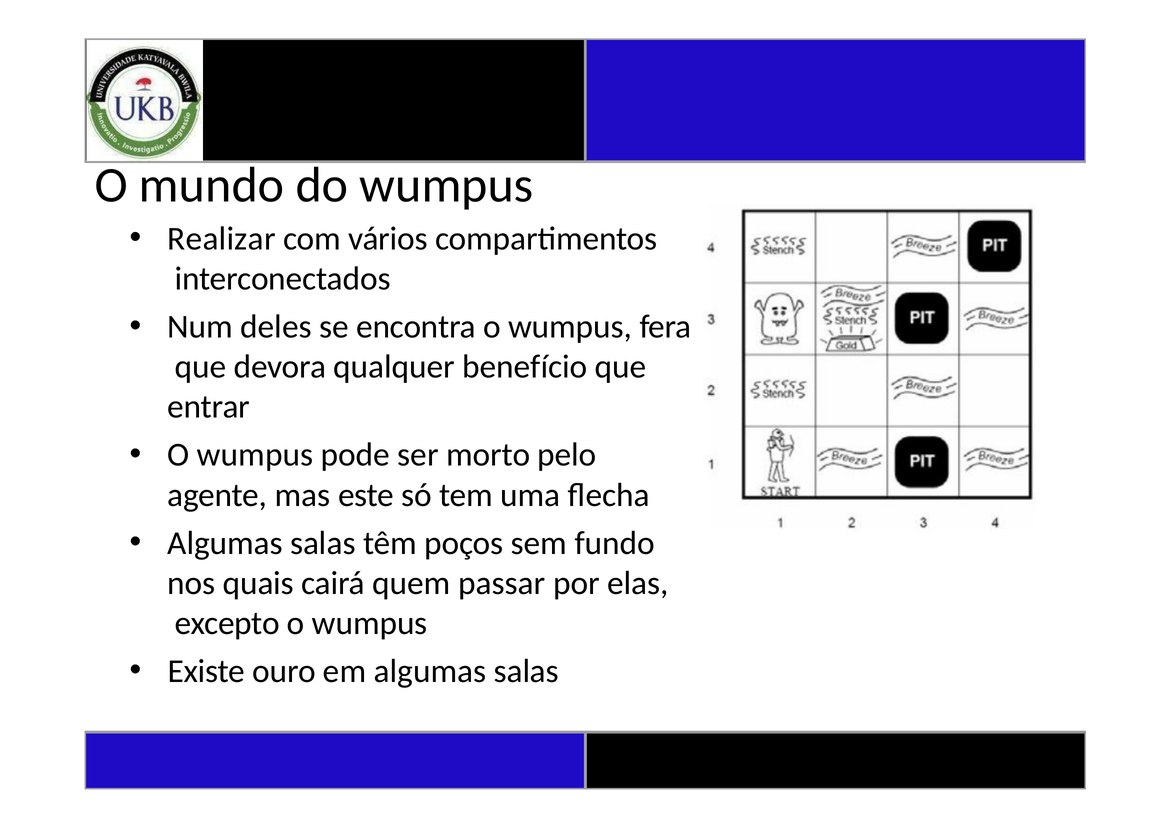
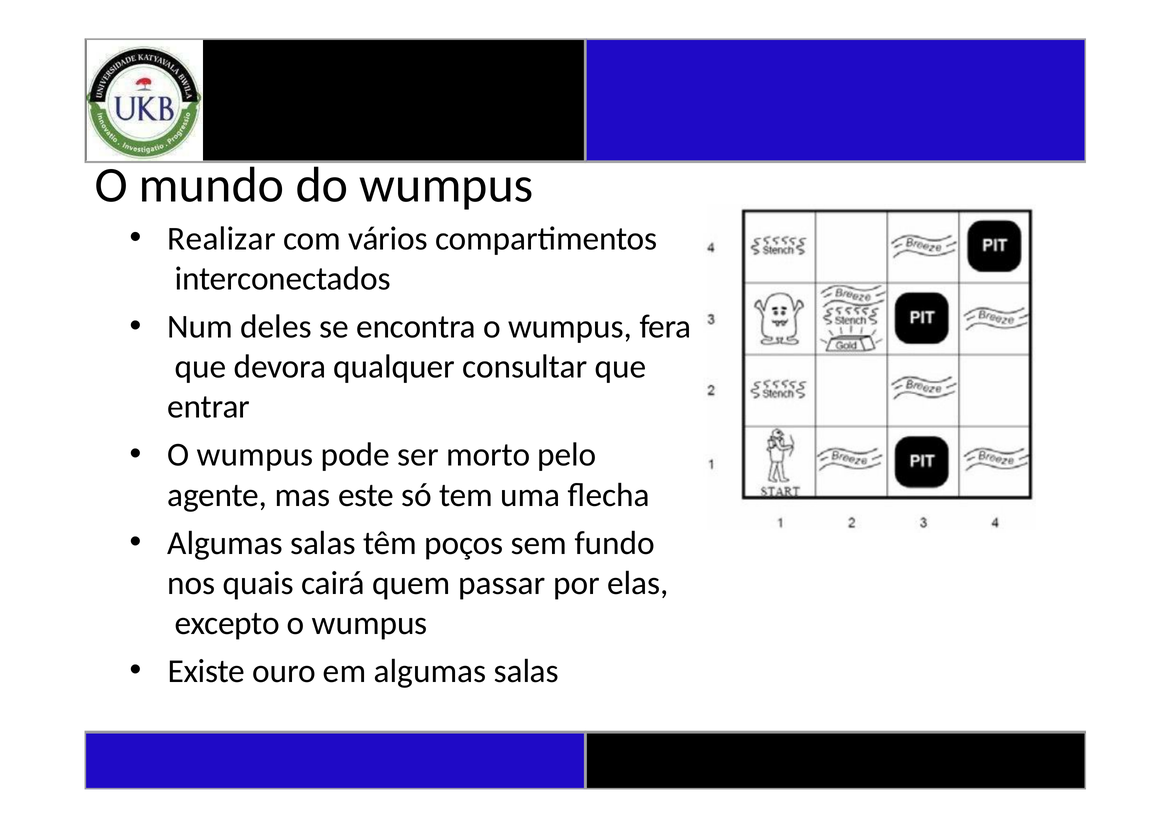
benefício: benefício -> consultar
